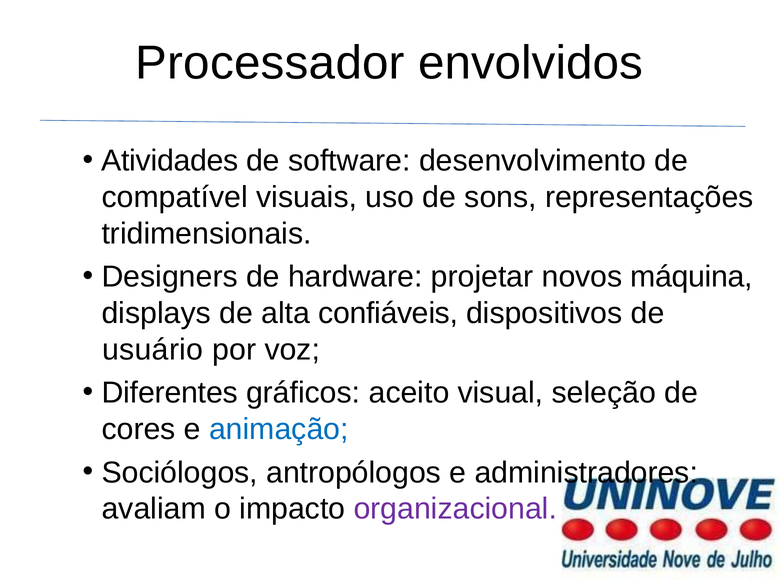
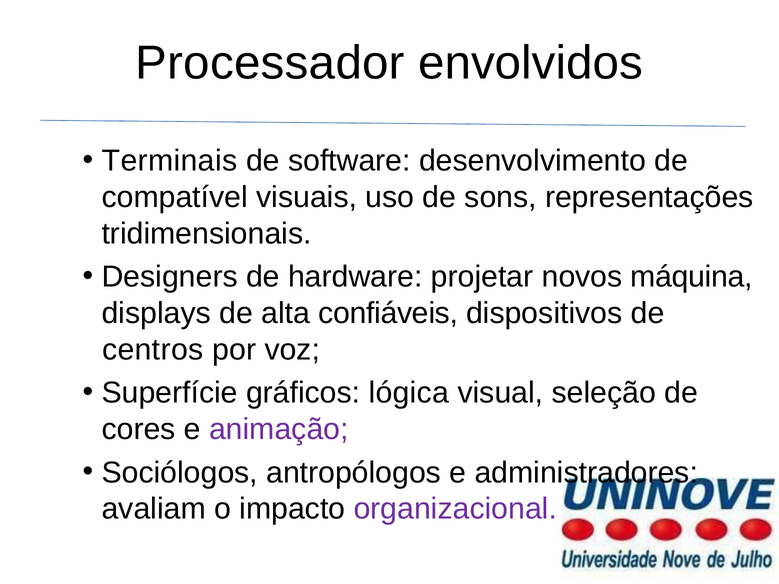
Atividades: Atividades -> Terminais
usuário: usuário -> centros
Diferentes: Diferentes -> Superfície
aceito: aceito -> lógica
animação colour: blue -> purple
